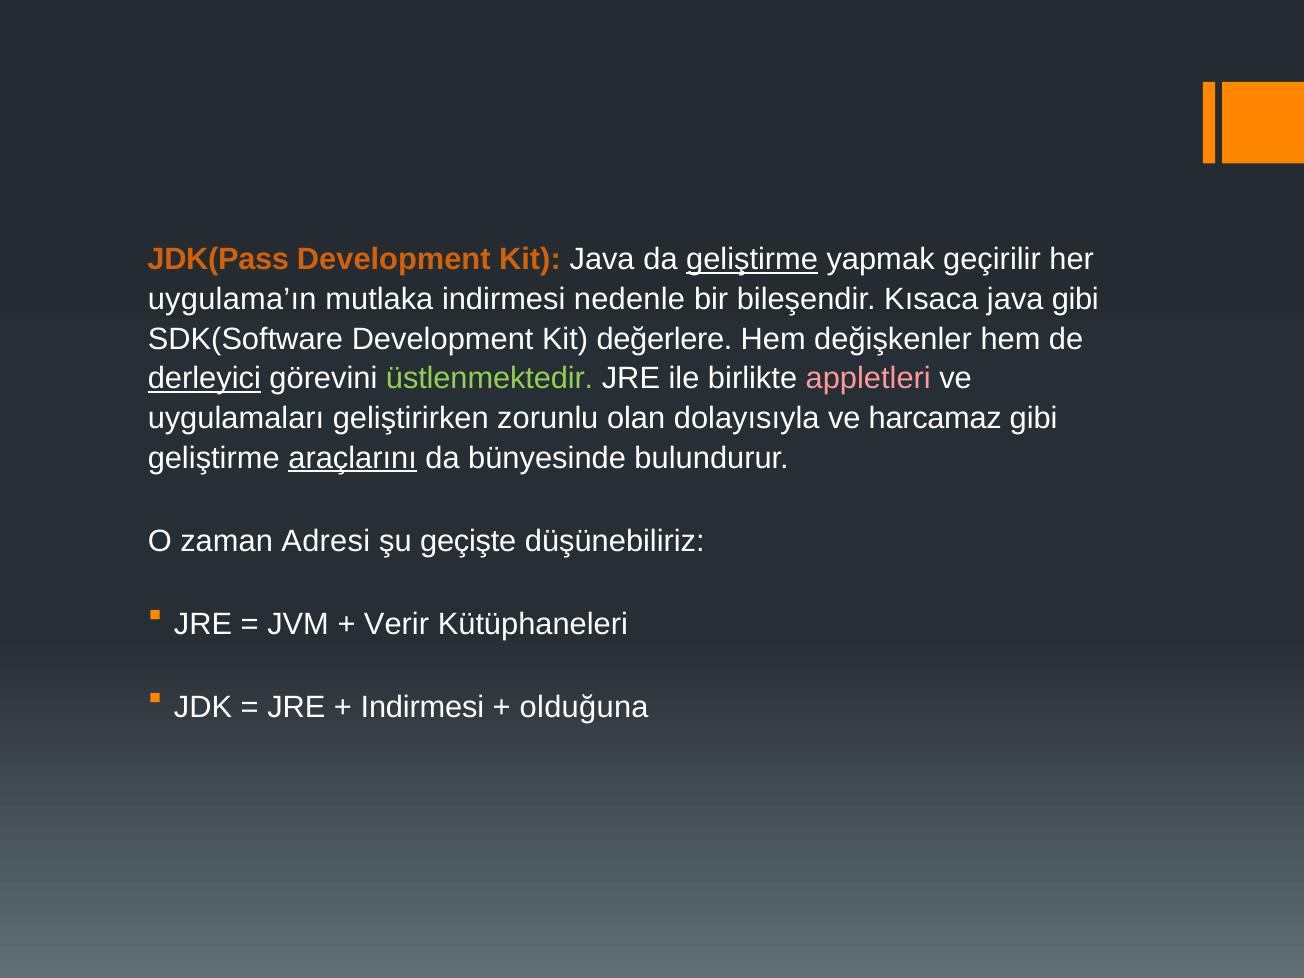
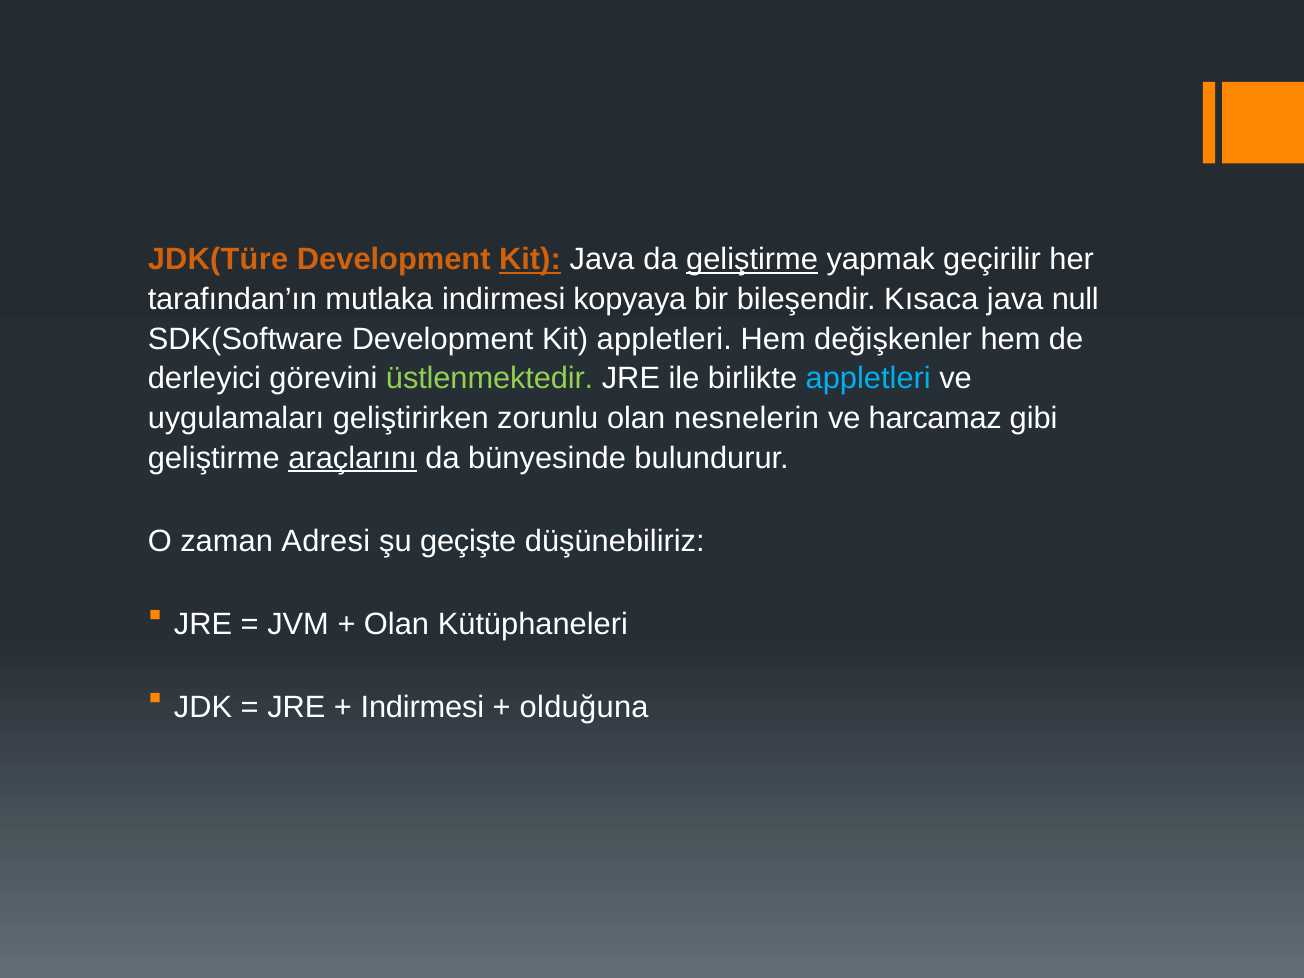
JDK(Pass: JDK(Pass -> JDK(Türe
Kit at (530, 259) underline: none -> present
uygulama’ın: uygulama’ın -> tarafından’ın
nedenle: nedenle -> kopyaya
java gibi: gibi -> null
Kit değerlere: değerlere -> appletleri
derleyici underline: present -> none
appletleri at (868, 379) colour: pink -> light blue
dolayısıyla: dolayısıyla -> nesnelerin
Verir at (397, 624): Verir -> Olan
